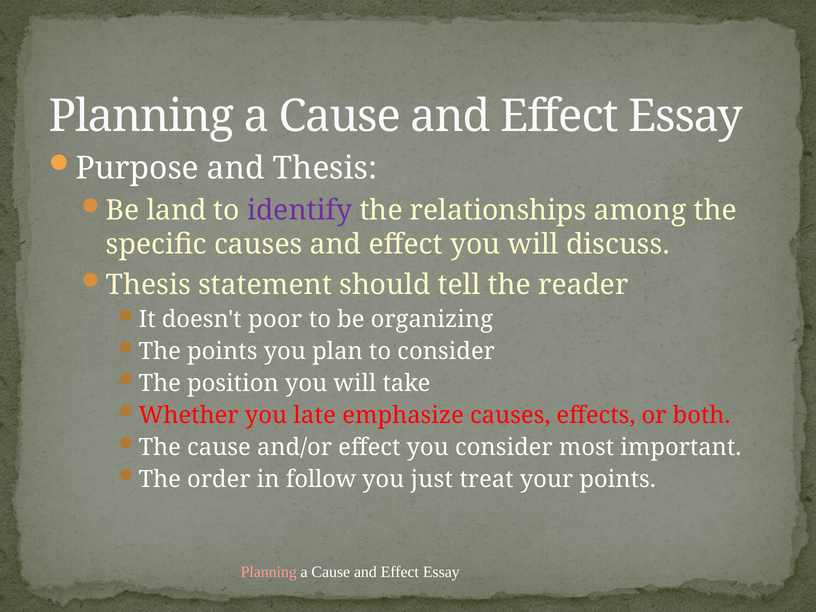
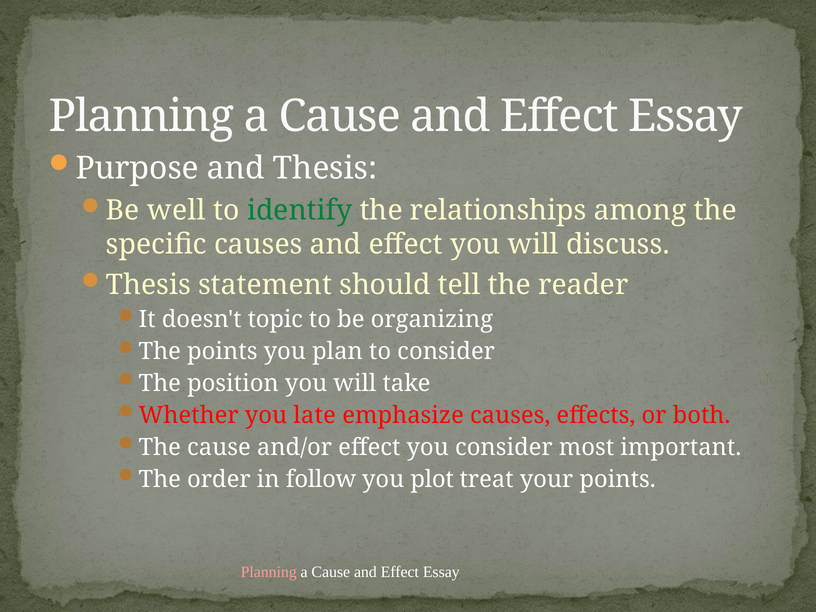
land: land -> well
identify colour: purple -> green
poor: poor -> topic
just: just -> plot
